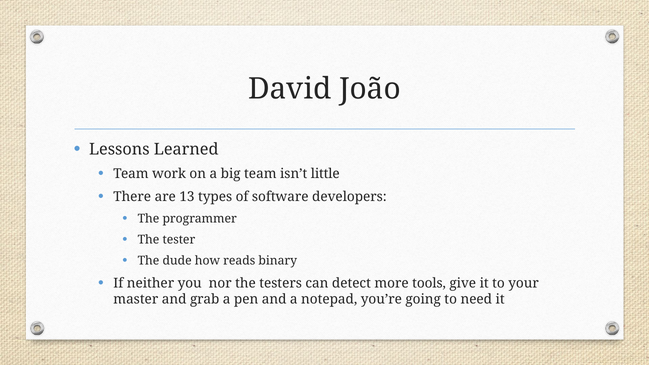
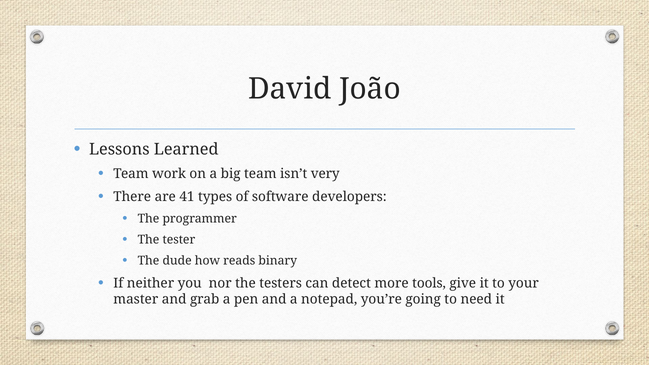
little: little -> very
13: 13 -> 41
